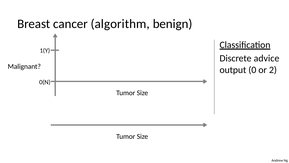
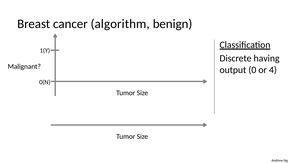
advice: advice -> having
2: 2 -> 4
